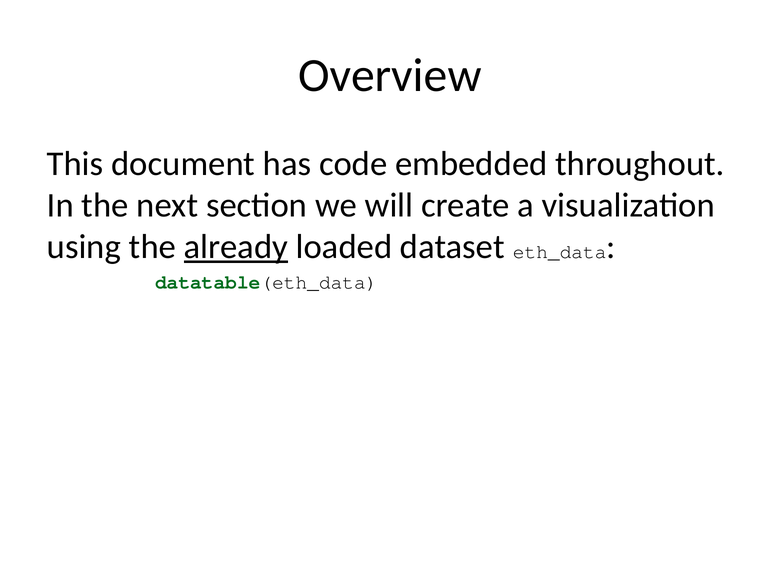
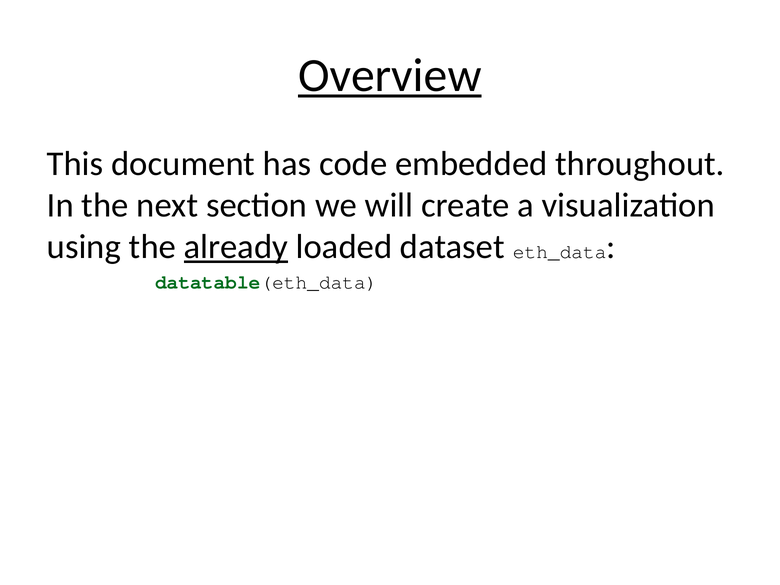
Overview underline: none -> present
